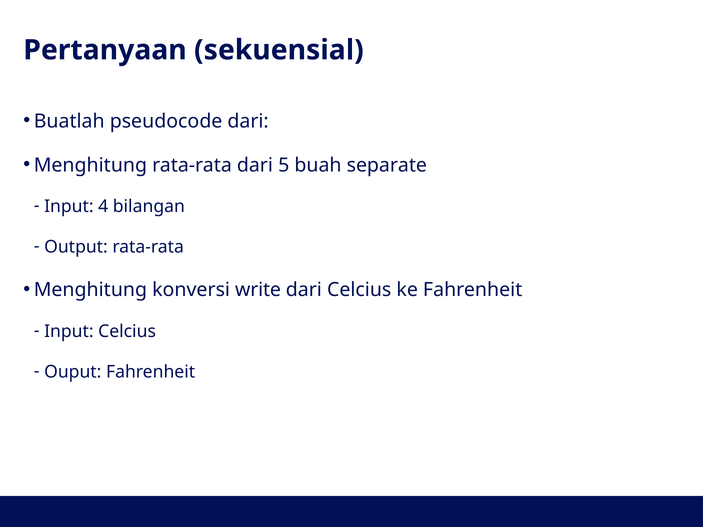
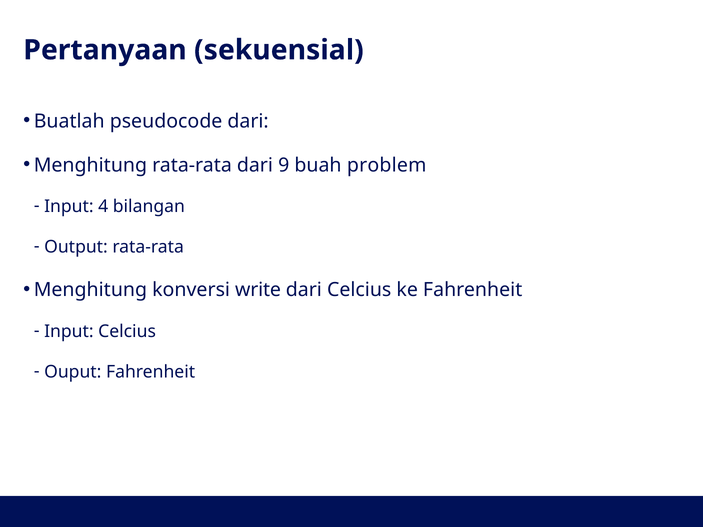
5: 5 -> 9
separate: separate -> problem
